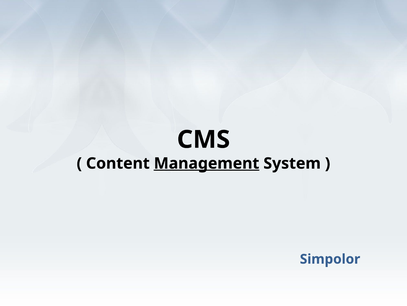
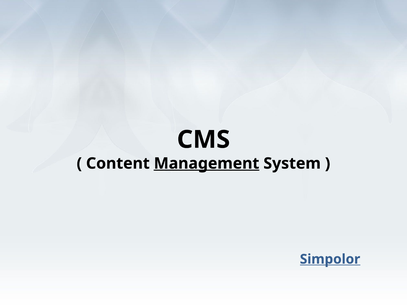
Simpolor underline: none -> present
